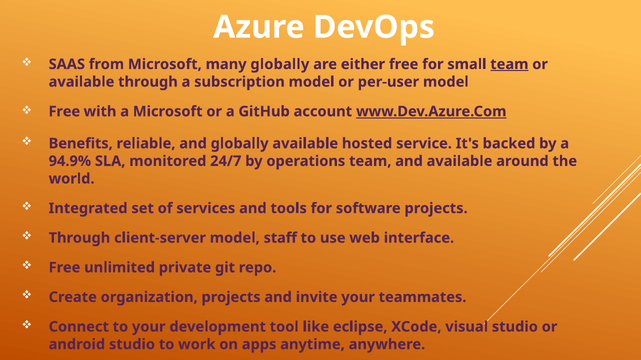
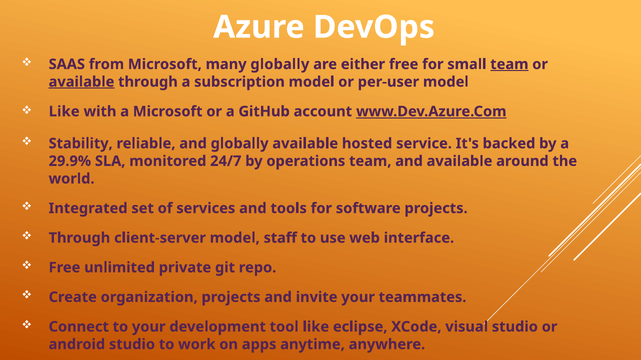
available at (81, 82) underline: none -> present
Free at (64, 112): Free -> Like
Benefits: Benefits -> Stability
94.9%: 94.9% -> 29.9%
